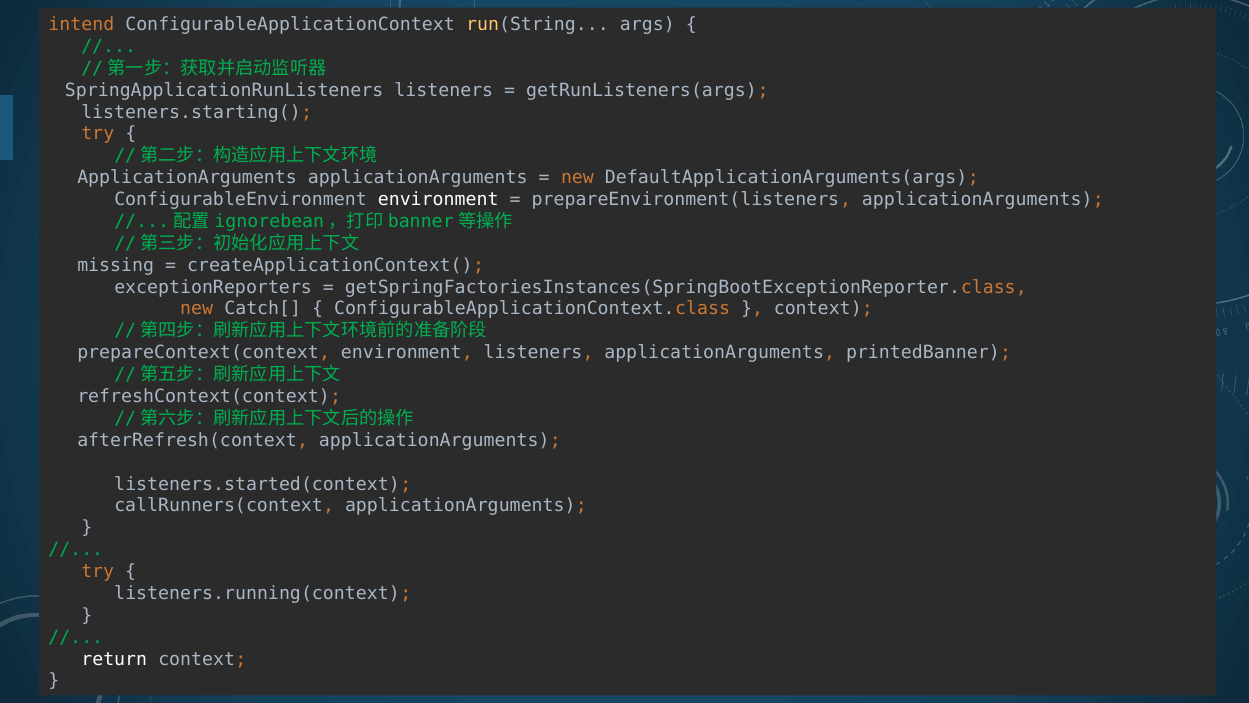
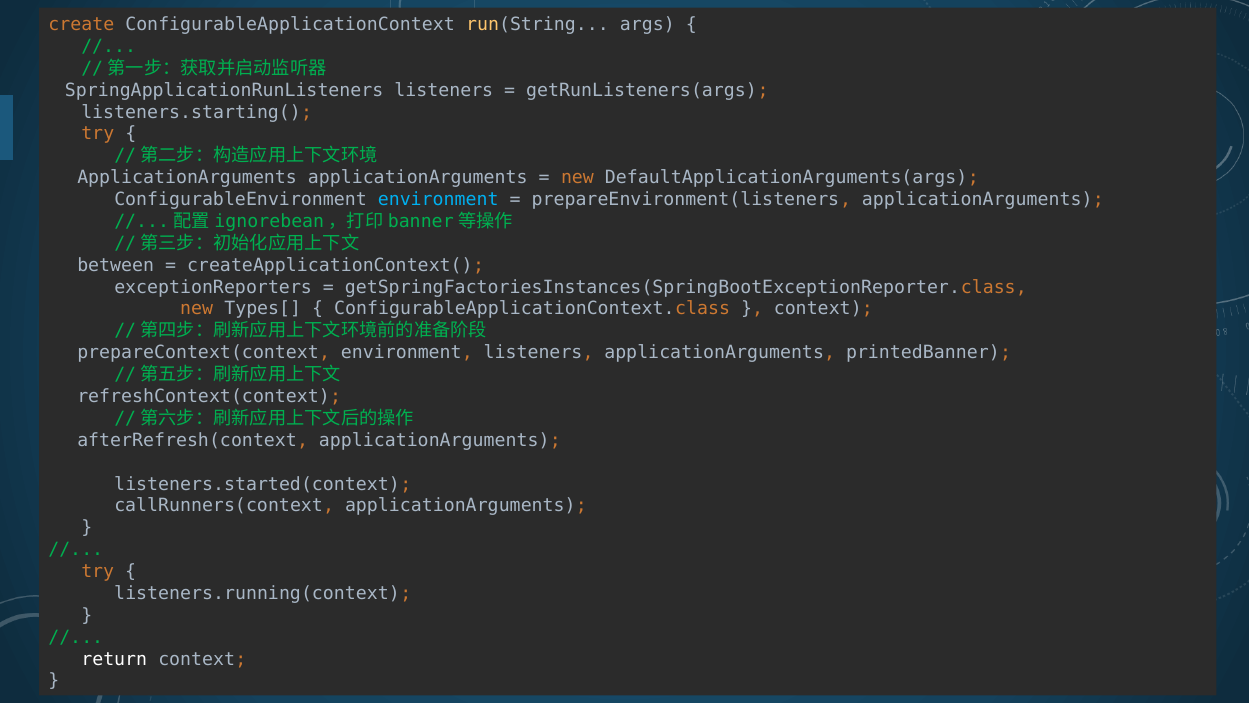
intend: intend -> create
environment at (438, 199) colour: white -> light blue
missing: missing -> between
Catch[: Catch[ -> Types[
